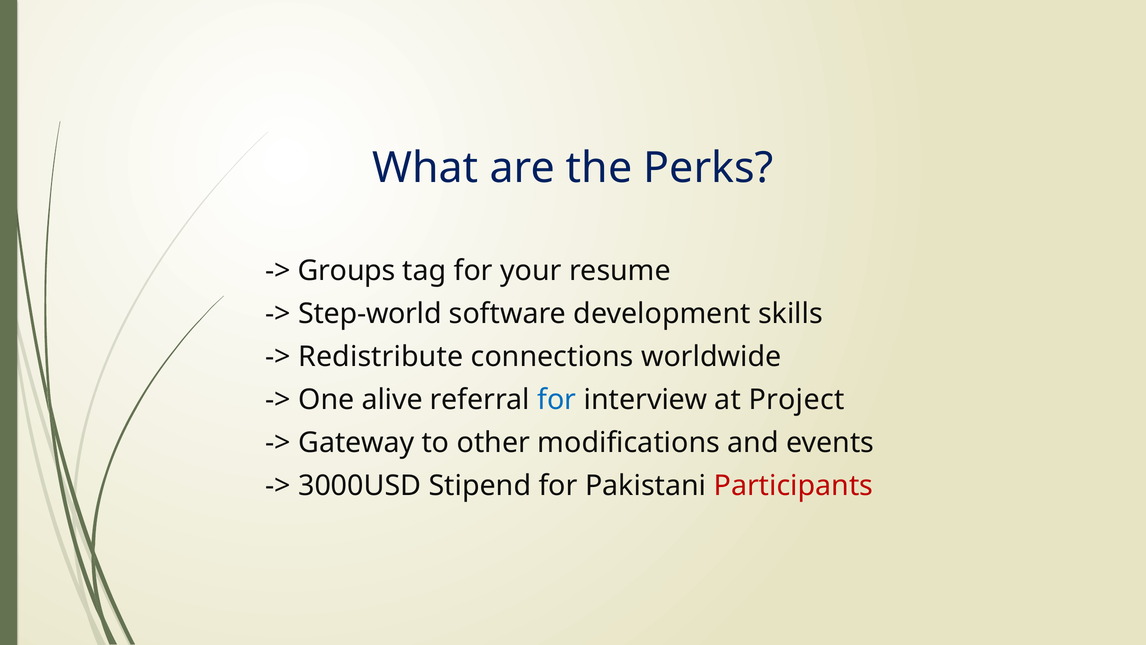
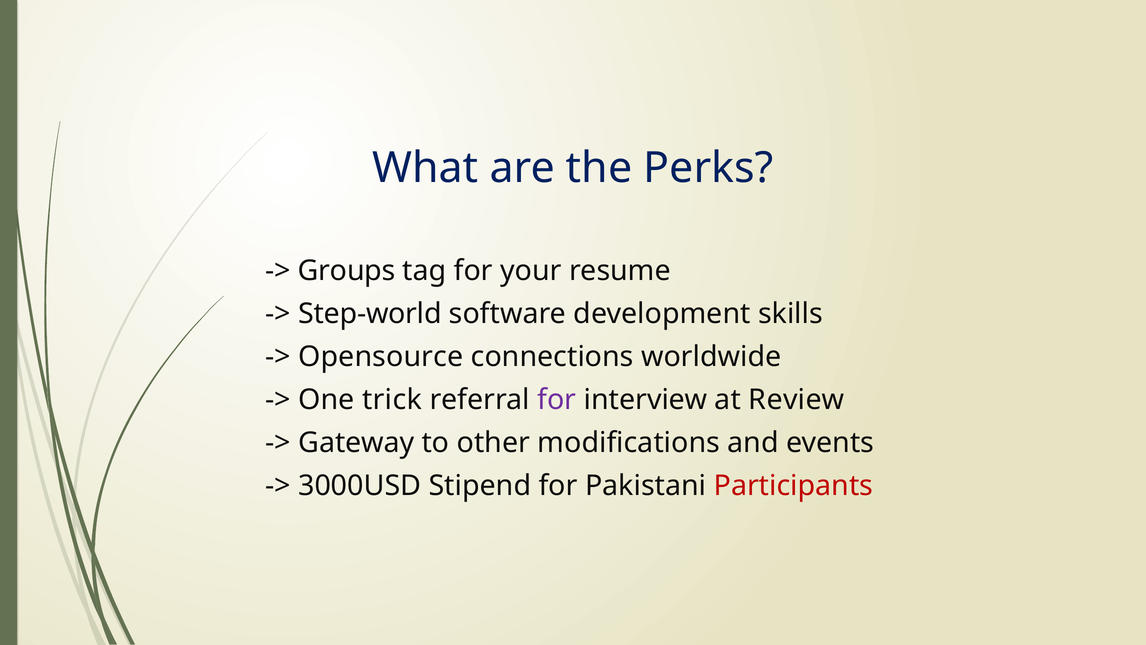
Redistribute: Redistribute -> Opensource
alive: alive -> trick
for at (557, 400) colour: blue -> purple
Project: Project -> Review
